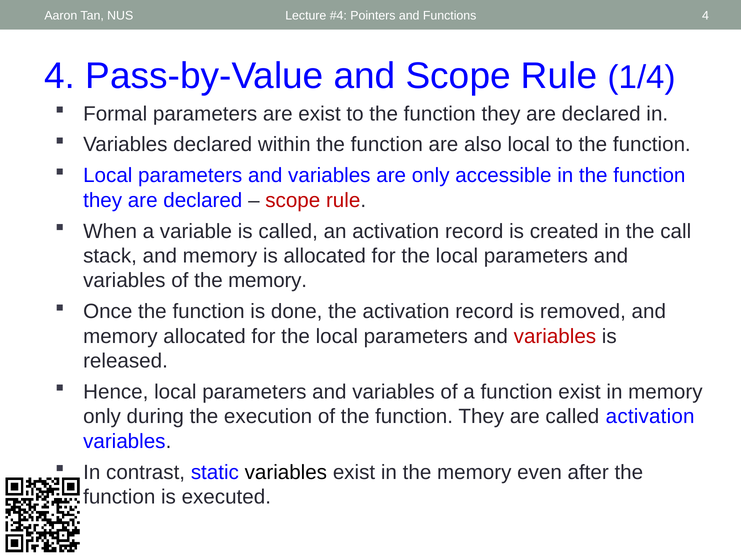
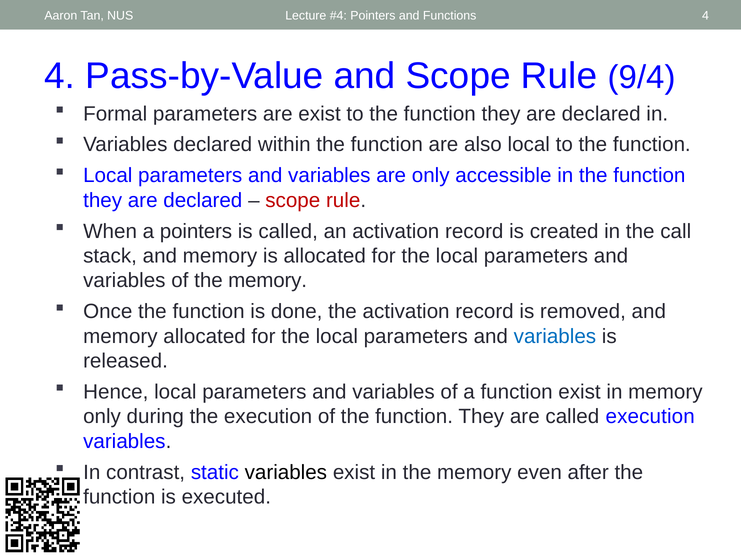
1/4: 1/4 -> 9/4
a variable: variable -> pointers
variables at (555, 336) colour: red -> blue
called activation: activation -> execution
